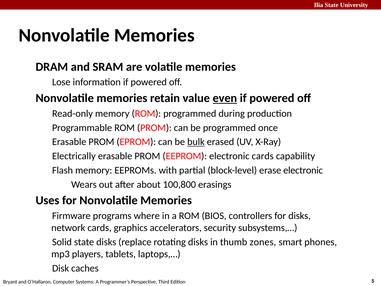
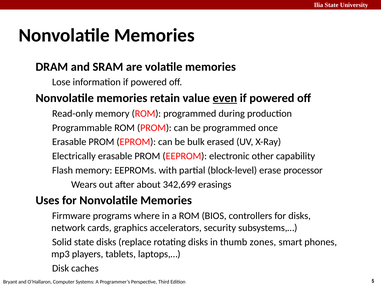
bulk underline: present -> none
electronic cards: cards -> other
erase electronic: electronic -> processor
100,800: 100,800 -> 342,699
